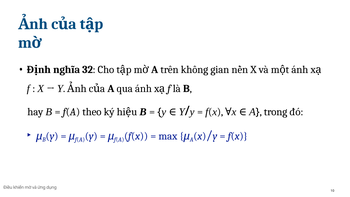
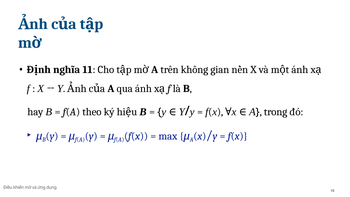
32: 32 -> 11
